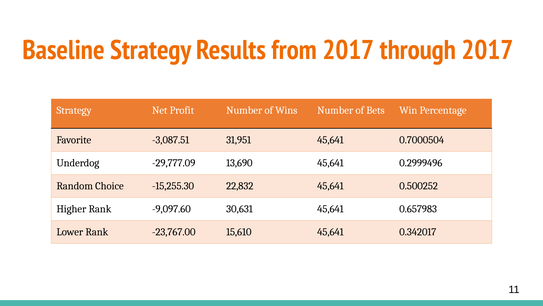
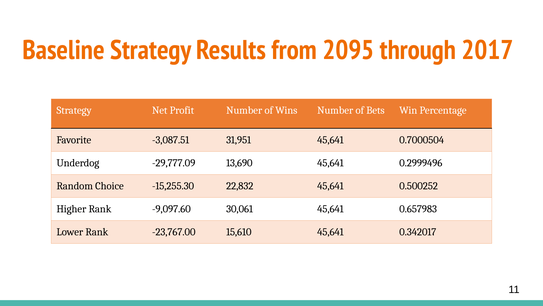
from 2017: 2017 -> 2095
30,631: 30,631 -> 30,061
